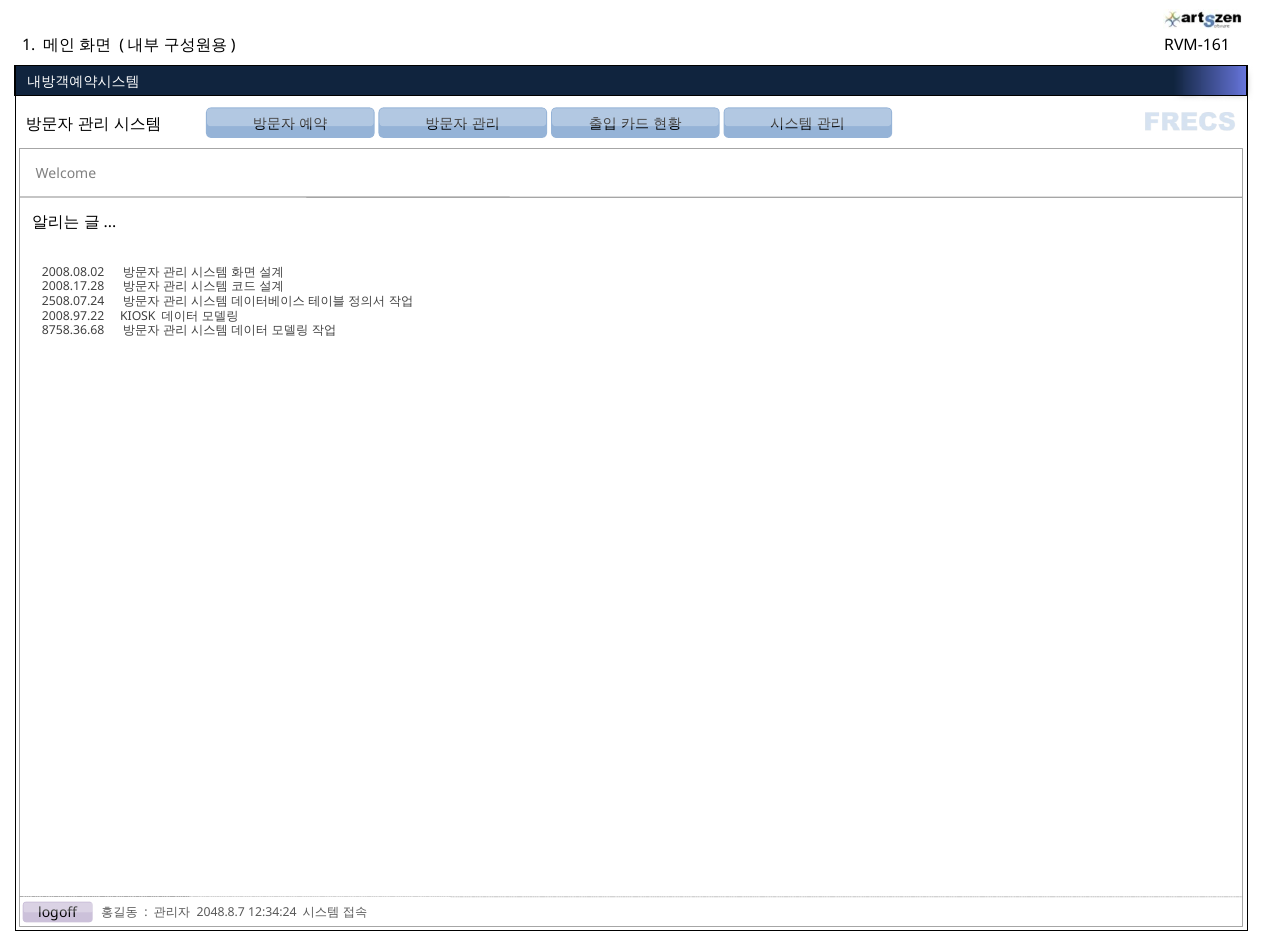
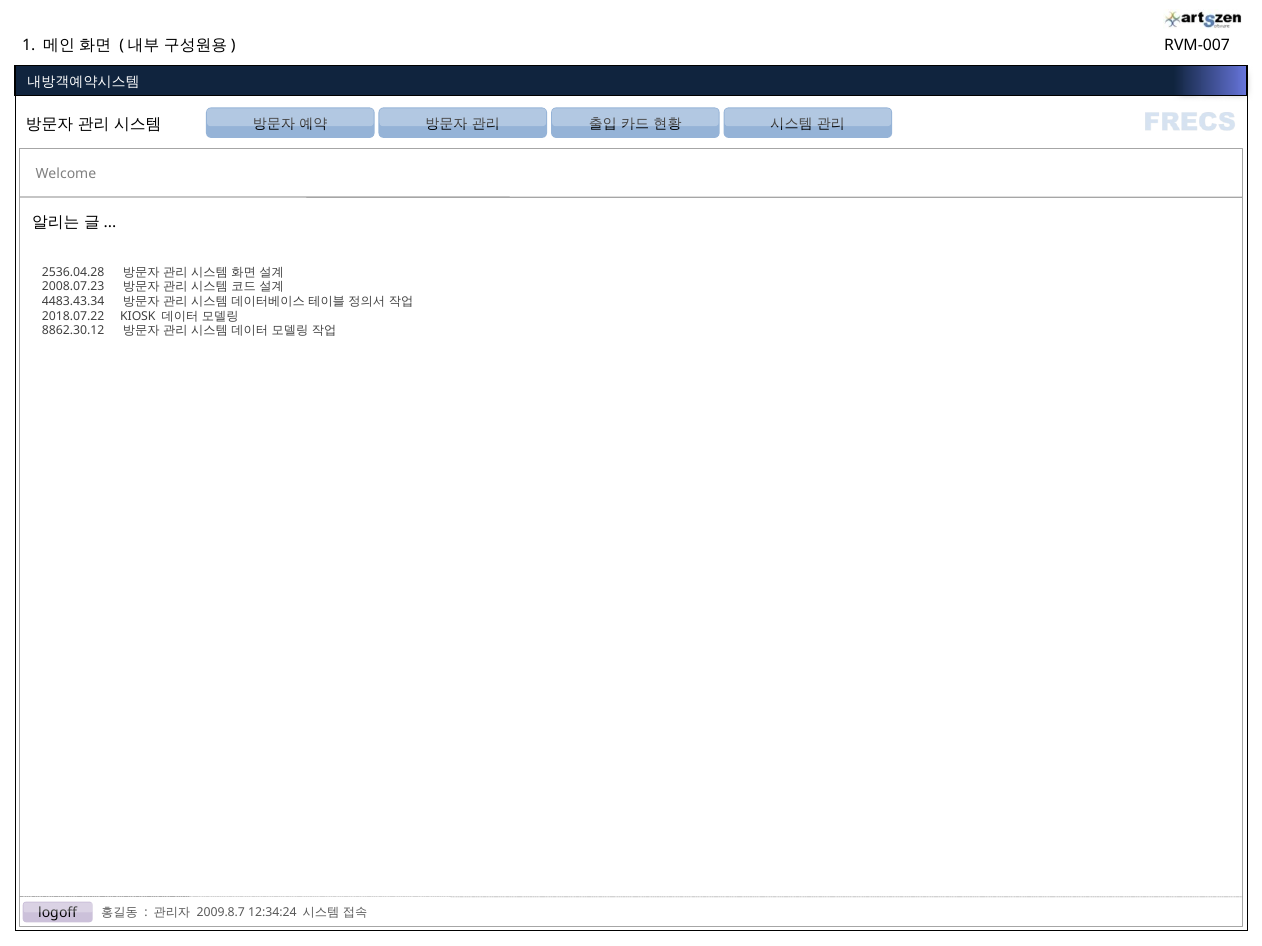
RVM-161: RVM-161 -> RVM-007
2008.08.02: 2008.08.02 -> 2536.04.28
2008.17.28: 2008.17.28 -> 2008.07.23
2508.07.24: 2508.07.24 -> 4483.43.34
2008.97.22: 2008.97.22 -> 2018.07.22
8758.36.68: 8758.36.68 -> 8862.30.12
2048.8.7: 2048.8.7 -> 2009.8.7
